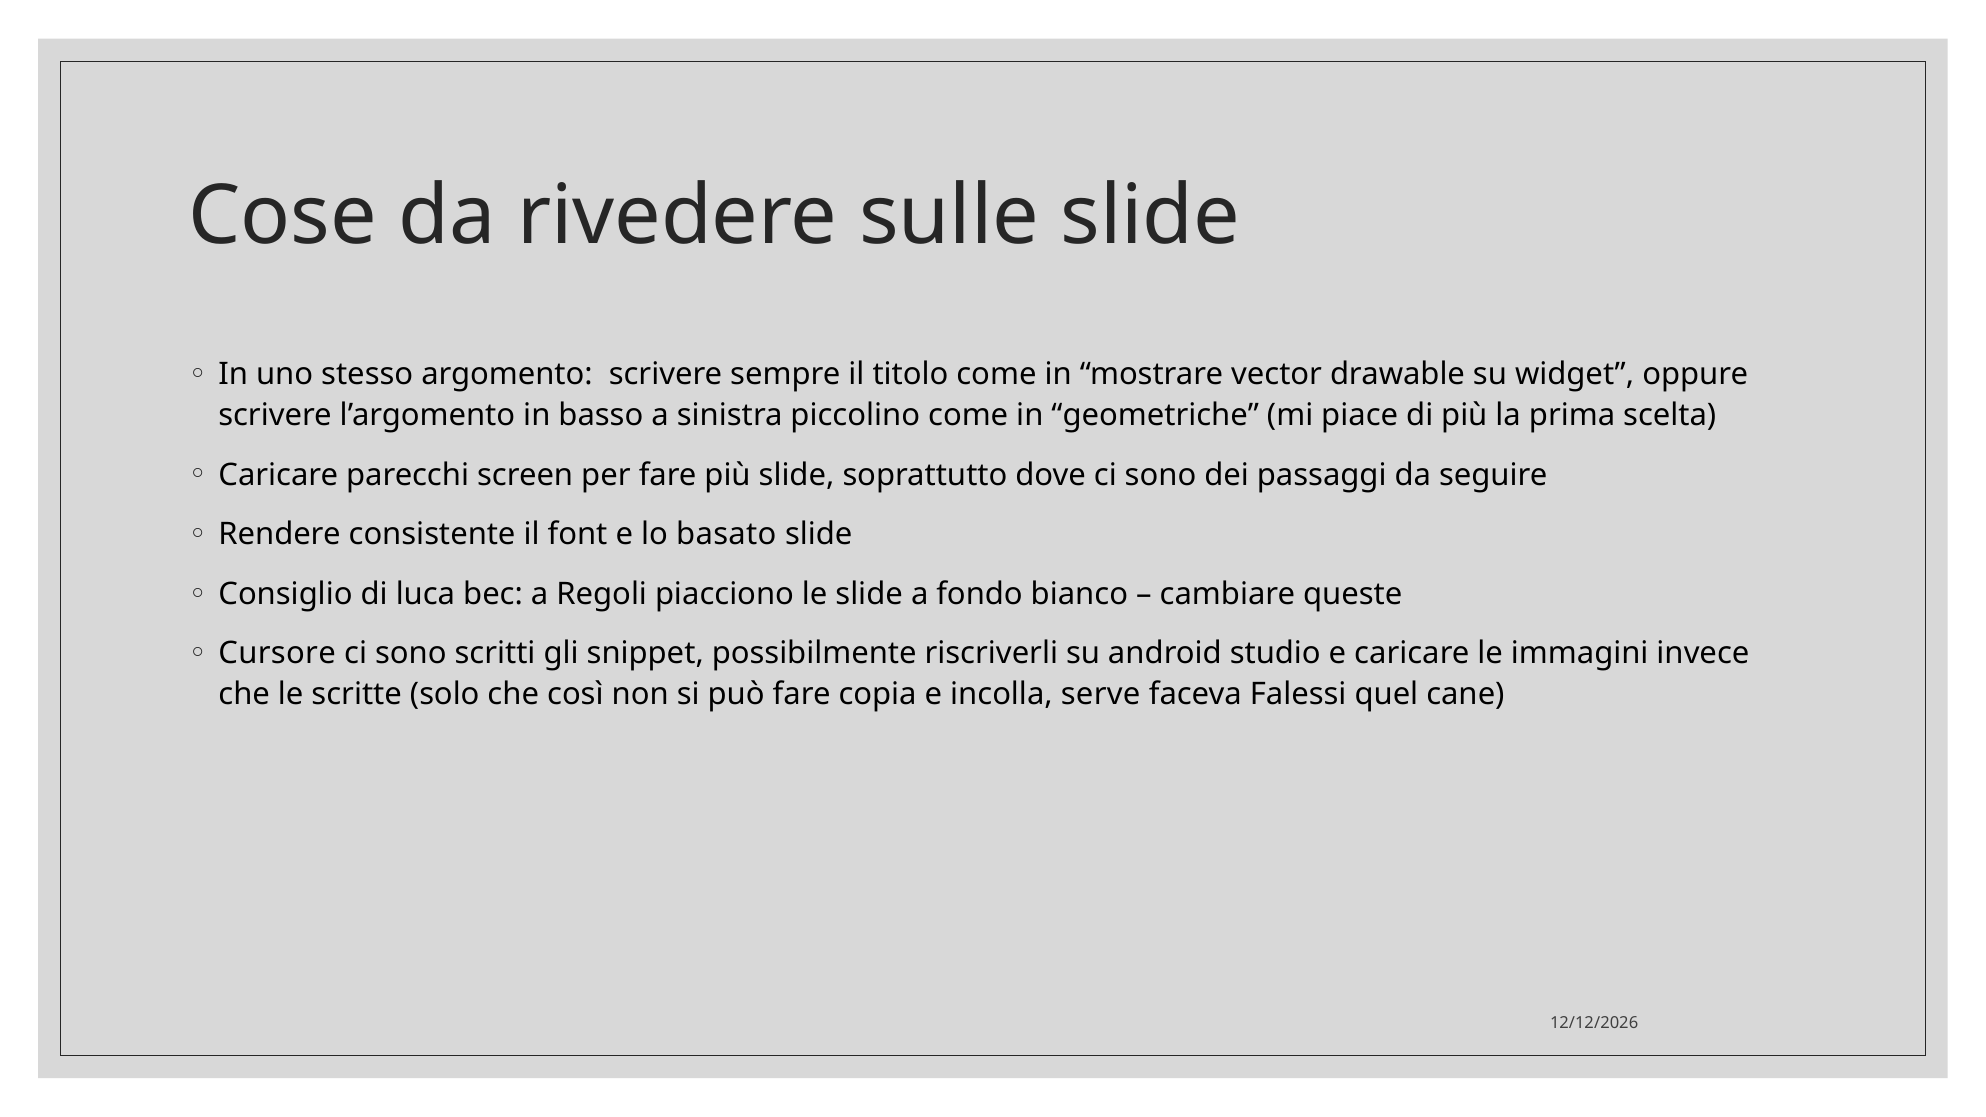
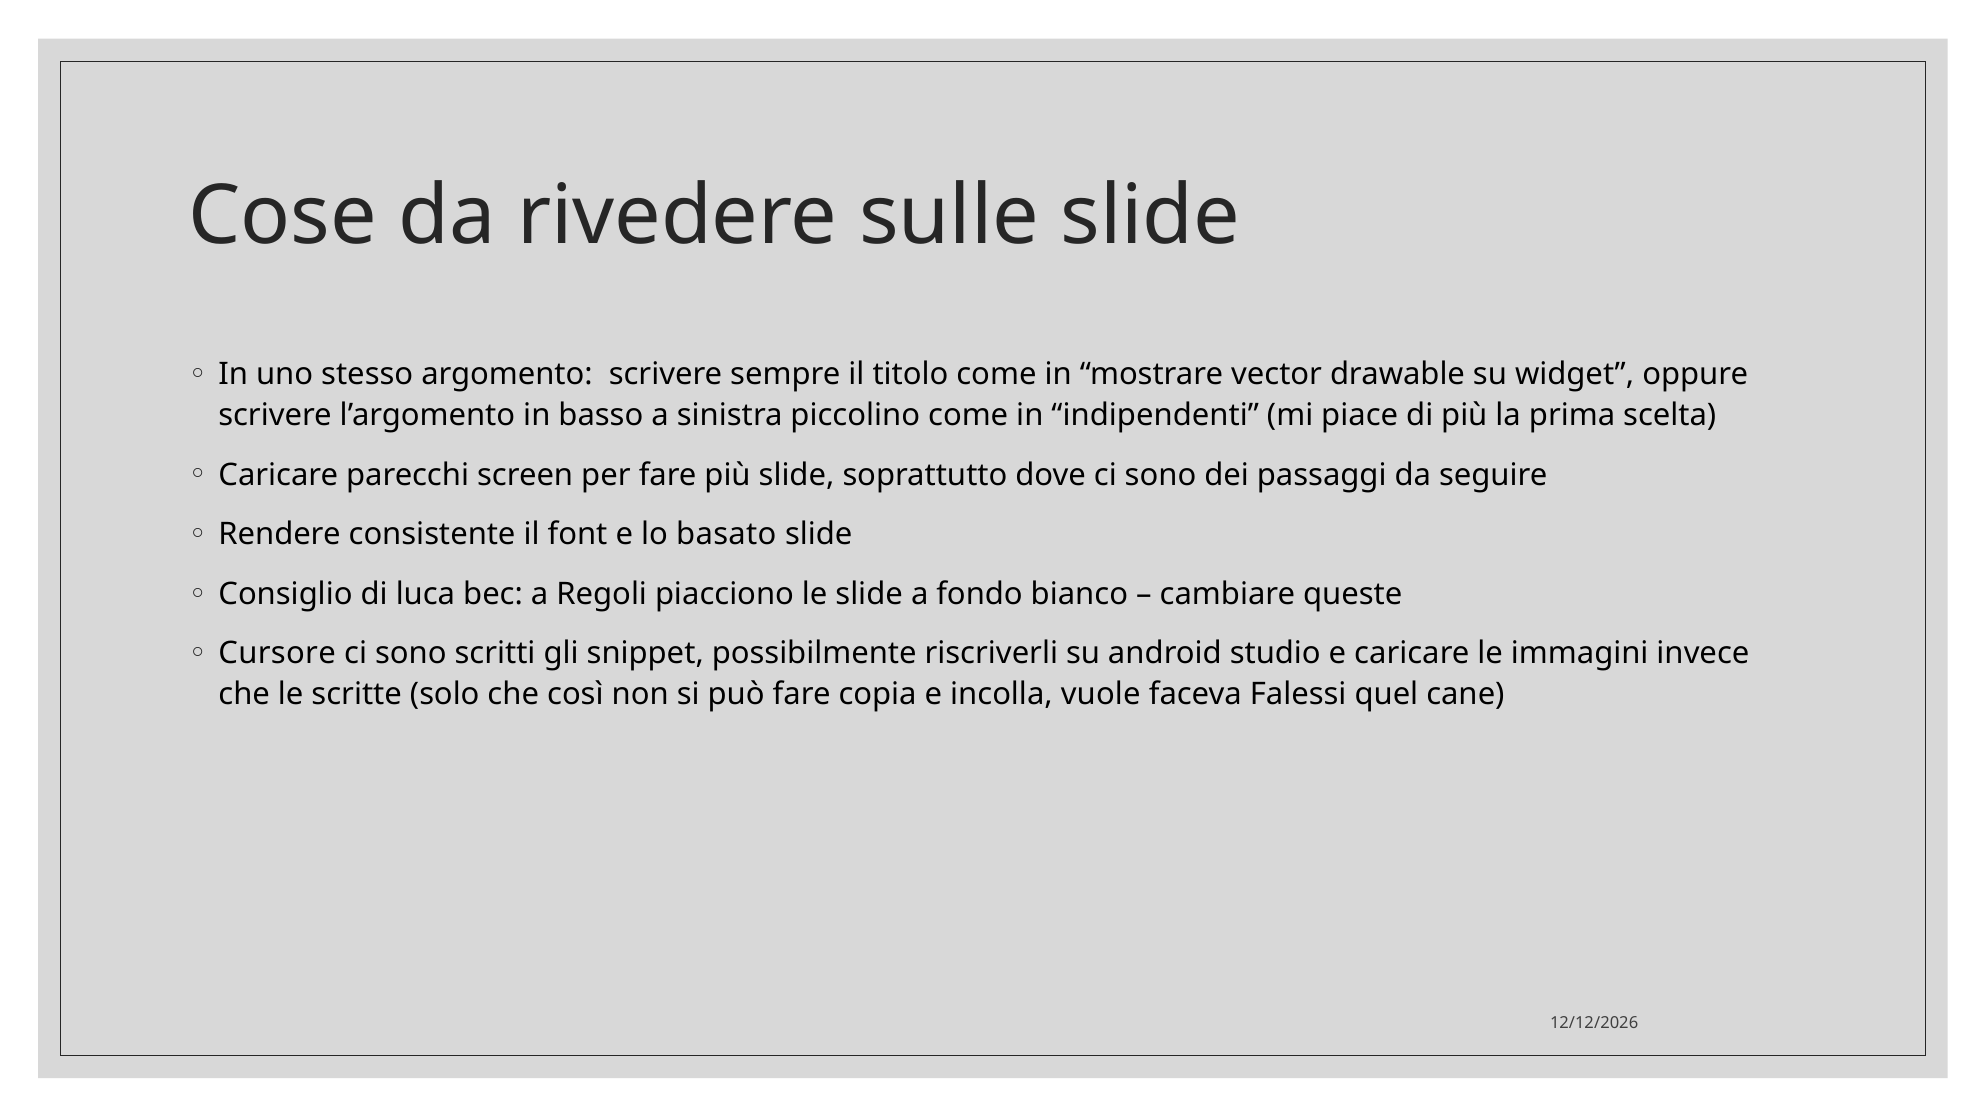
geometriche: geometriche -> indipendenti
serve: serve -> vuole
